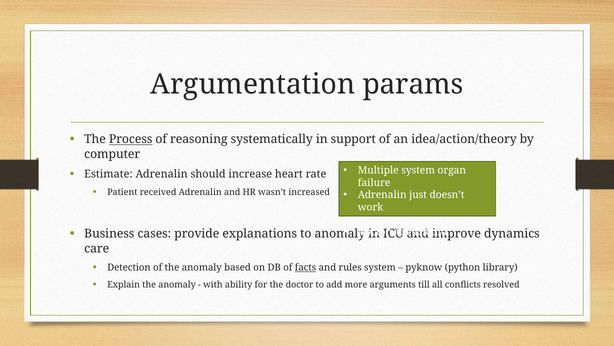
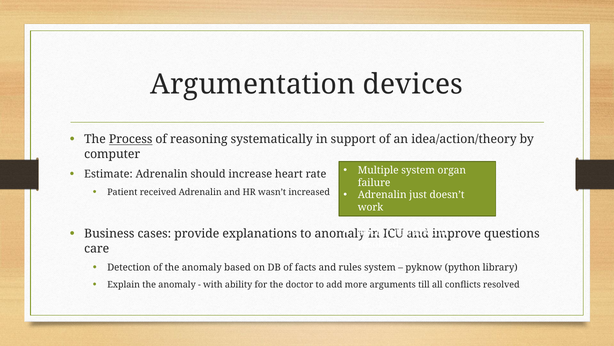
params: params -> devices
dynamics: dynamics -> questions
facts underline: present -> none
